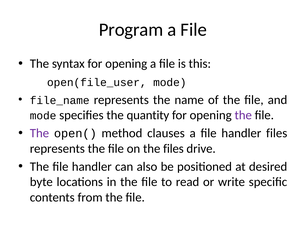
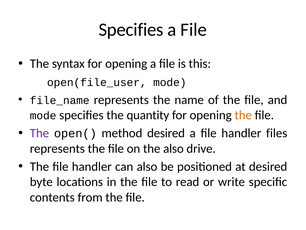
Program at (131, 30): Program -> Specifies
the at (243, 115) colour: purple -> orange
method clauses: clauses -> desired
the files: files -> also
